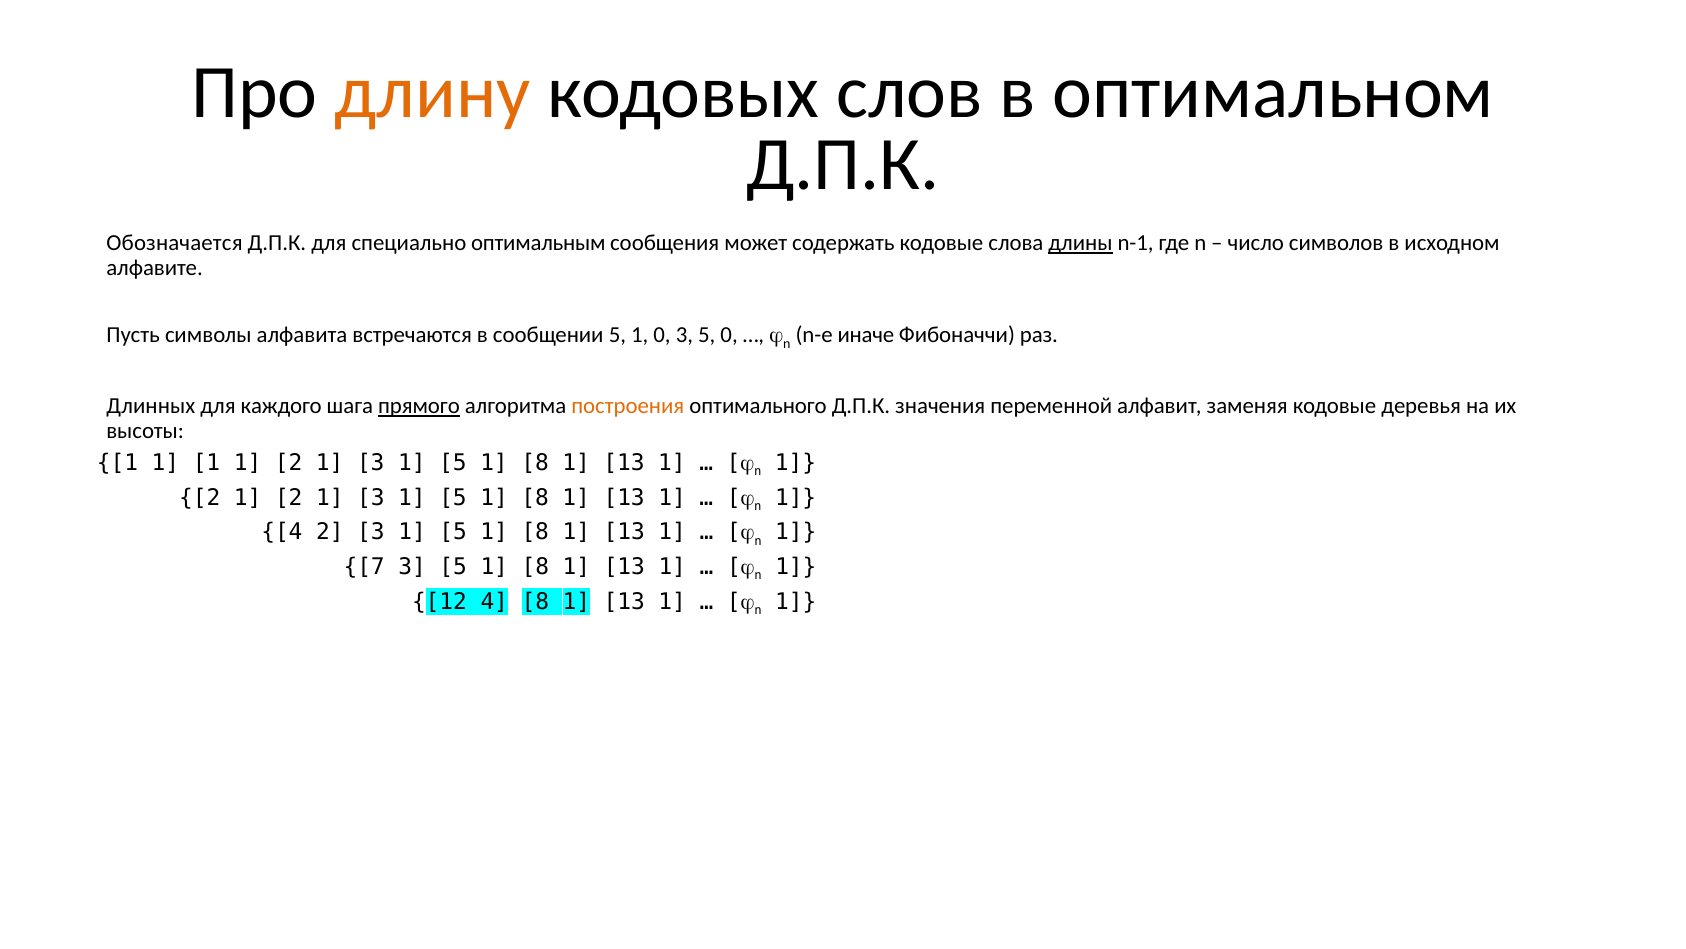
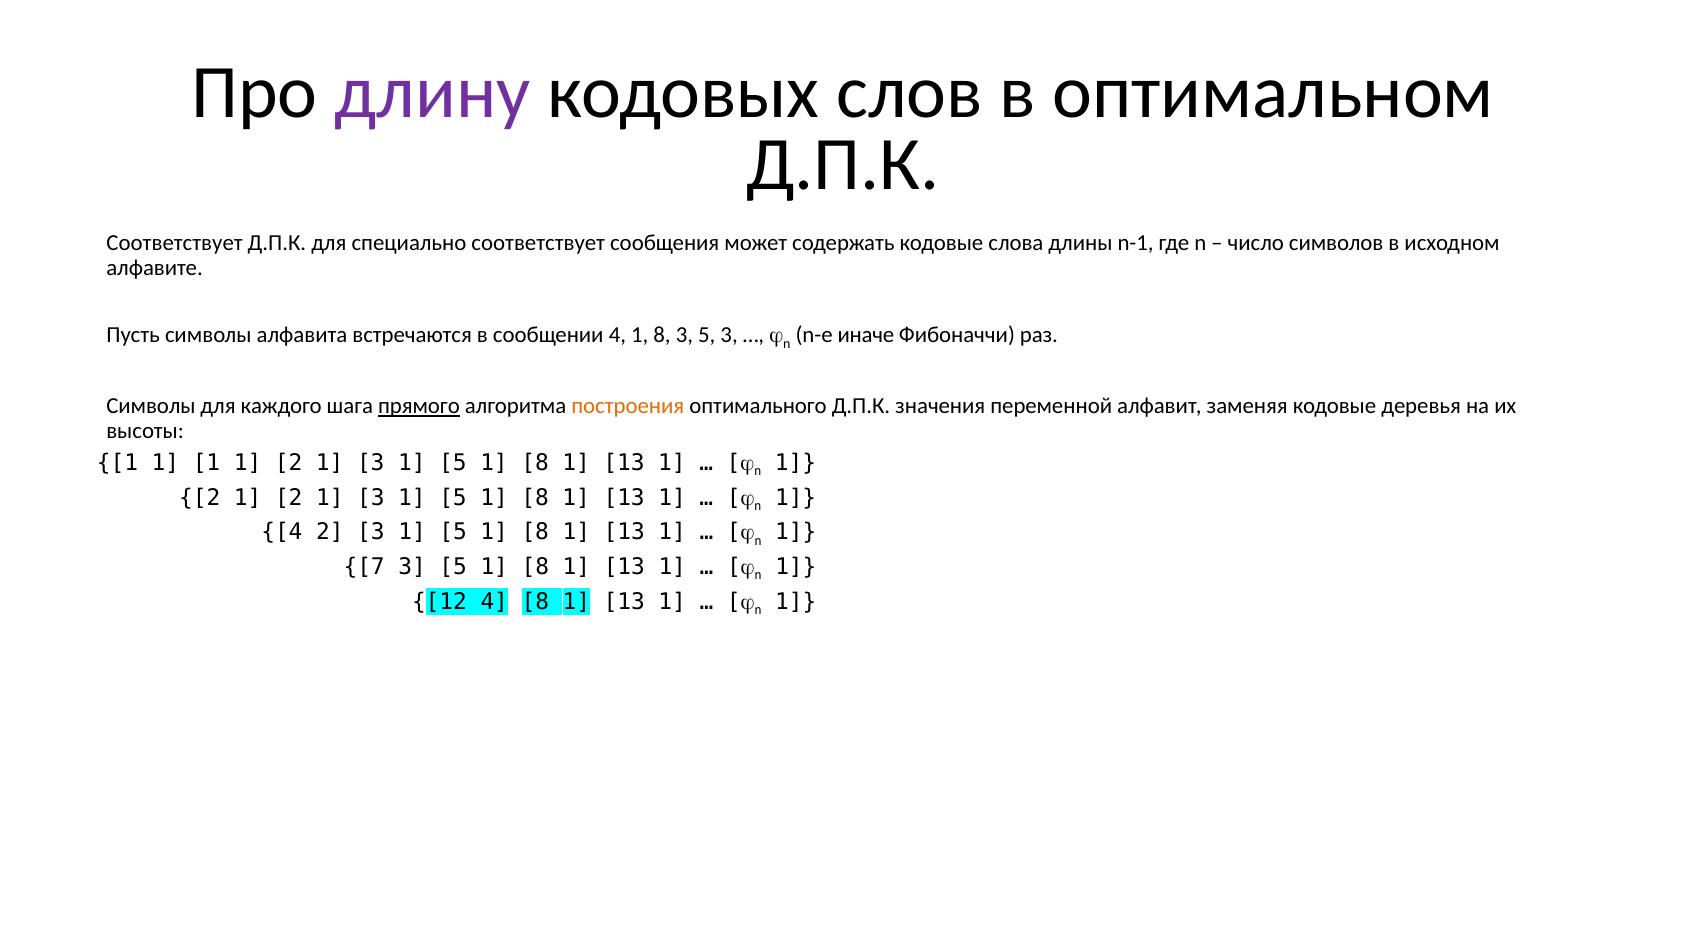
длину colour: orange -> purple
Обозначается at (175, 243): Обозначается -> Соответствует
специально оптимальным: оптимальным -> соответствует
длины underline: present -> none
сообщении 5: 5 -> 4
0 at (662, 335): 0 -> 8
5 0: 0 -> 3
Длинных at (151, 406): Длинных -> Символы
